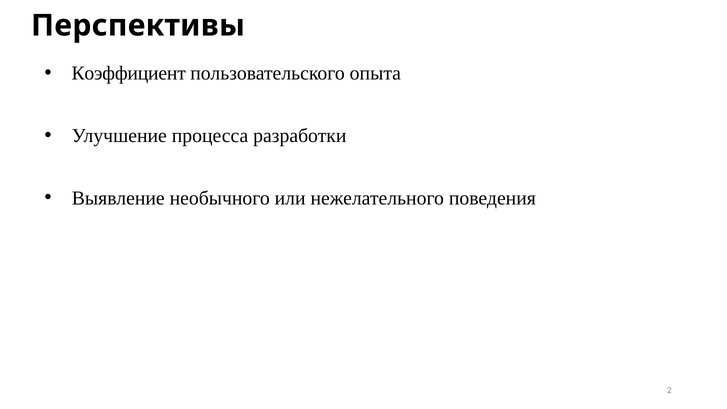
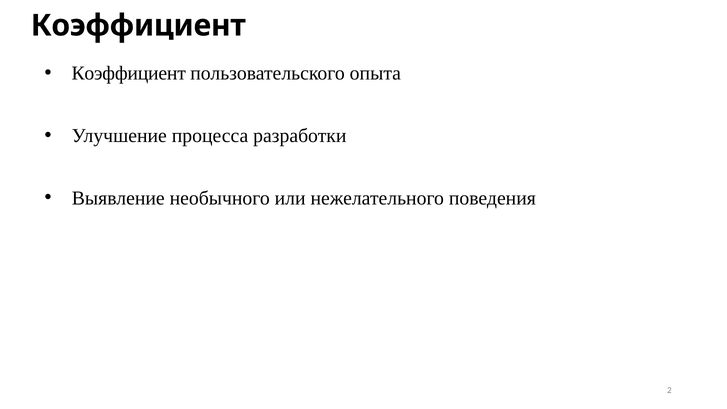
Перспективы at (138, 26): Перспективы -> Коэффициент
